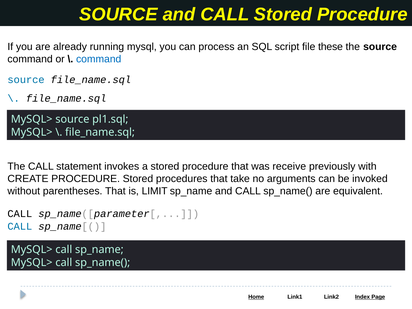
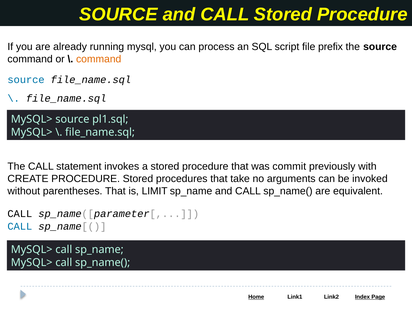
these: these -> prefix
command at (99, 59) colour: blue -> orange
receive: receive -> commit
